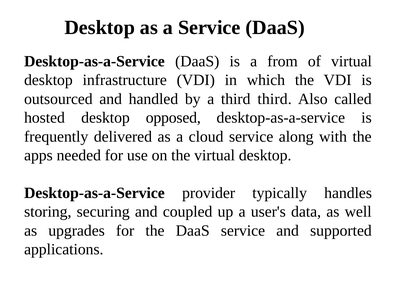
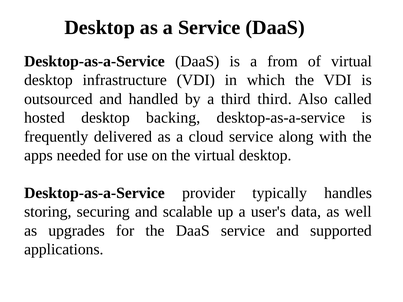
opposed: opposed -> backing
coupled: coupled -> scalable
